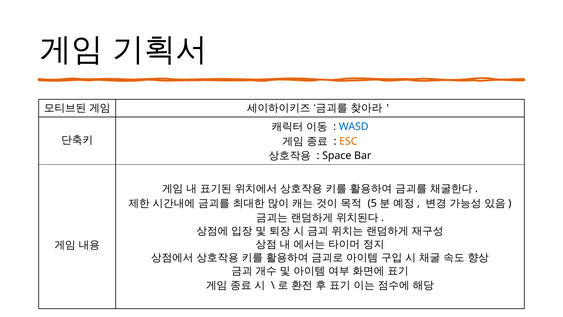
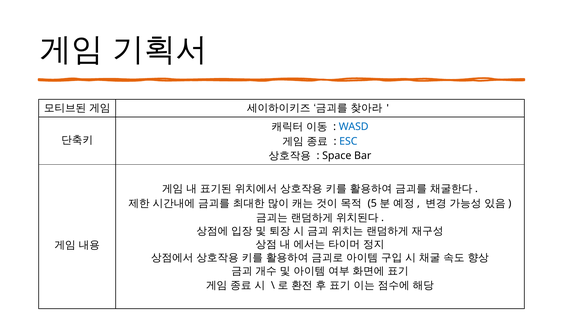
ESC colour: orange -> blue
